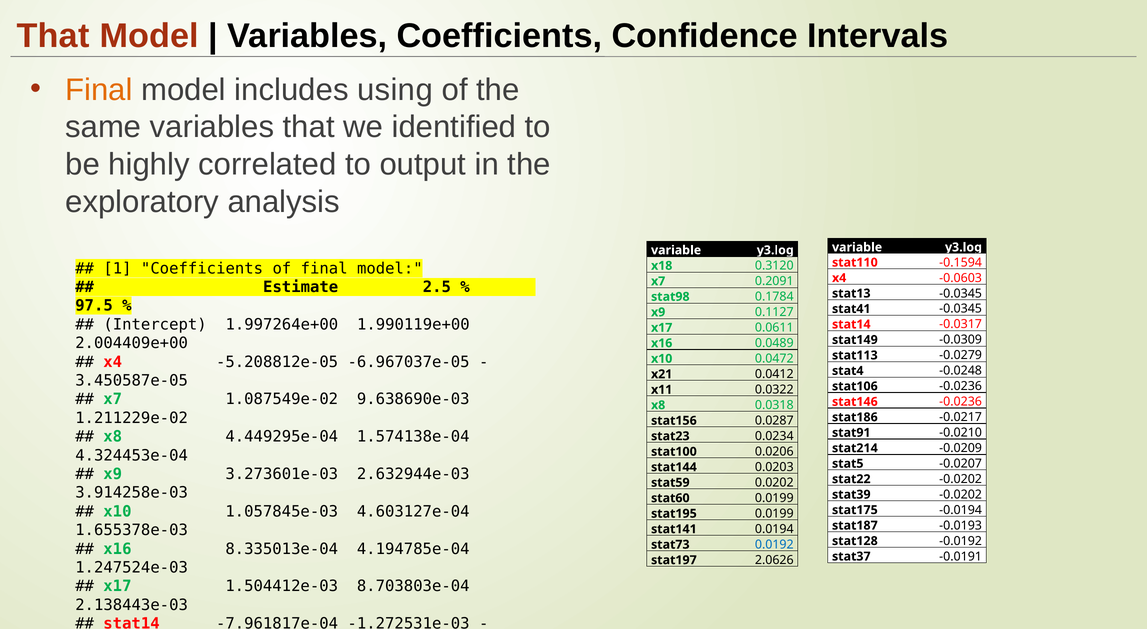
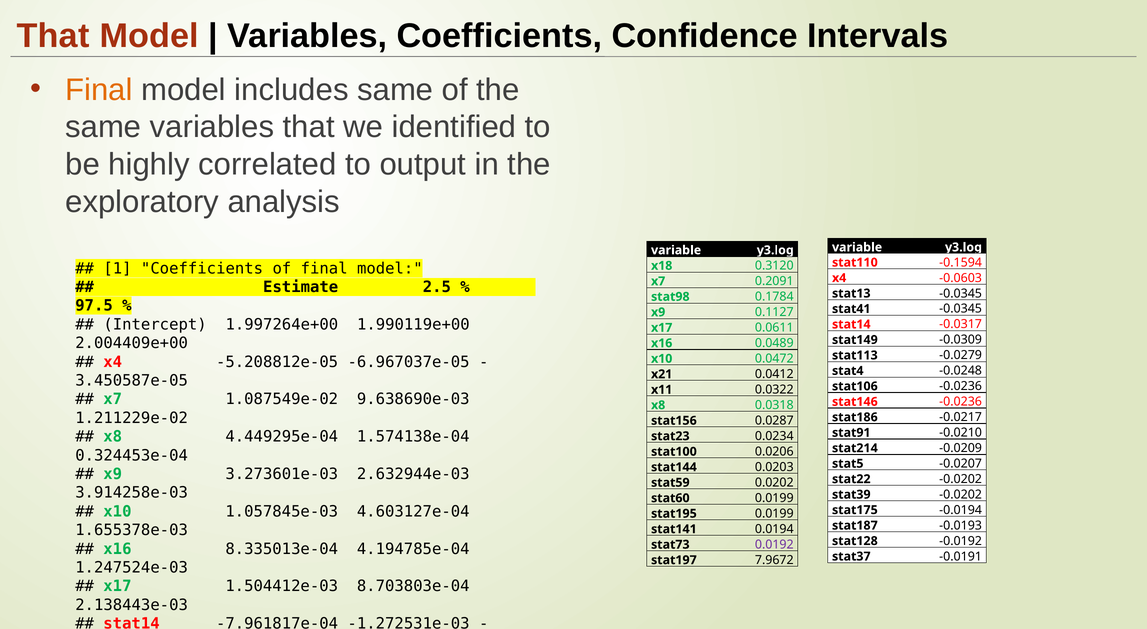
includes using: using -> same
4.324453e-04: 4.324453e-04 -> 0.324453e-04
0.0192 colour: blue -> purple
2.0626: 2.0626 -> 7.9672
